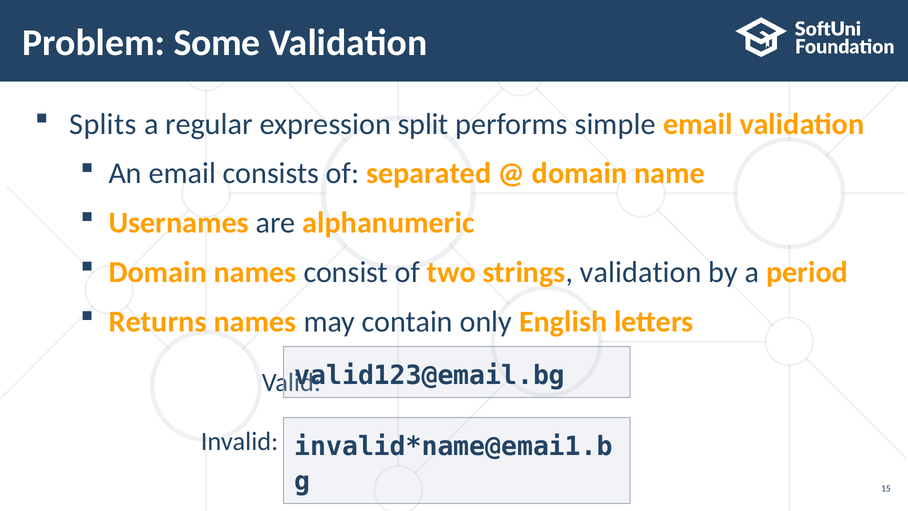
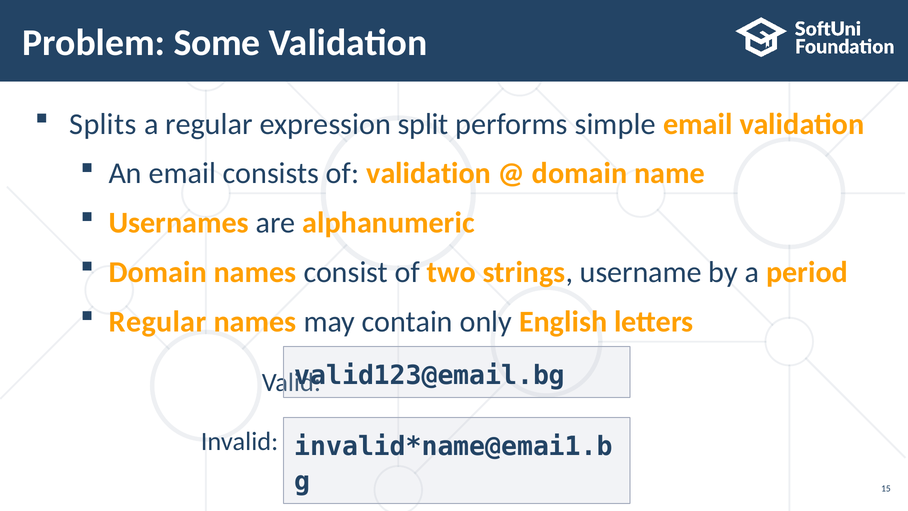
of separated: separated -> validation
strings validation: validation -> username
Returns at (158, 322): Returns -> Regular
